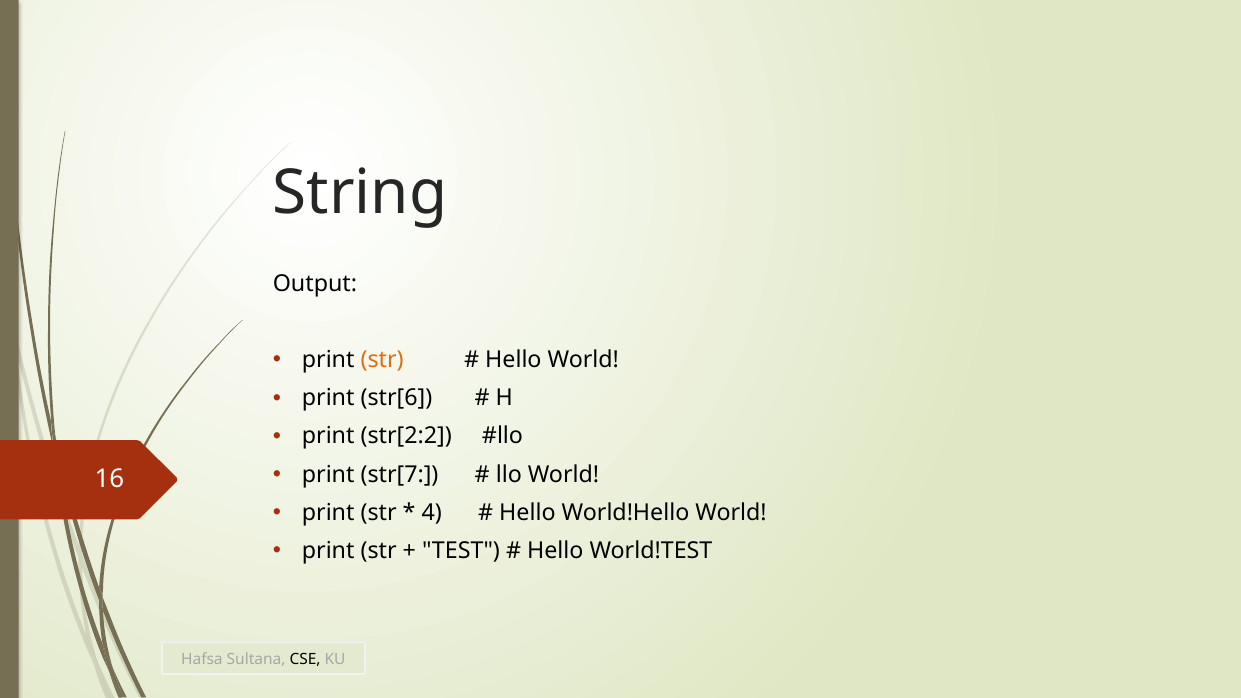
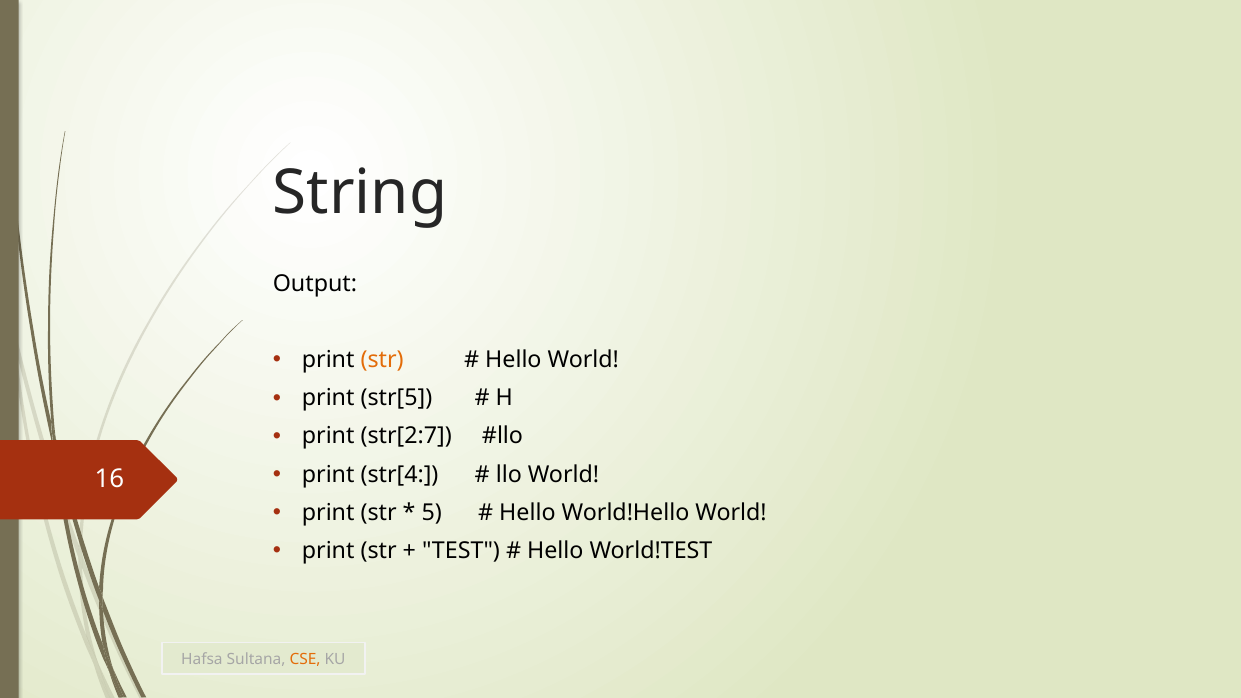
str[6: str[6 -> str[5
str[2:2: str[2:2 -> str[2:7
str[7: str[7 -> str[4
4: 4 -> 5
CSE colour: black -> orange
